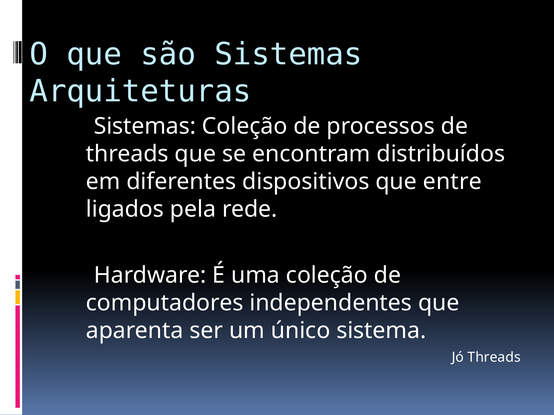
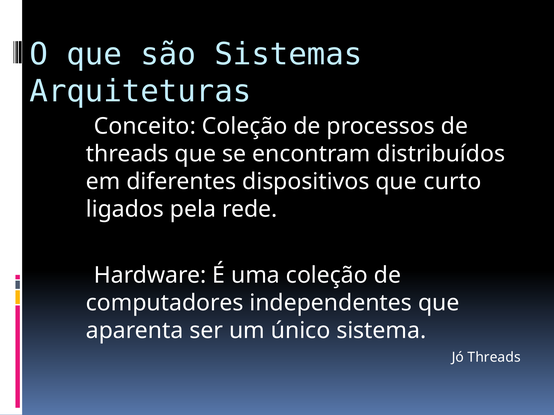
Sistemas at (145, 126): Sistemas -> Conceito
entre: entre -> curto
